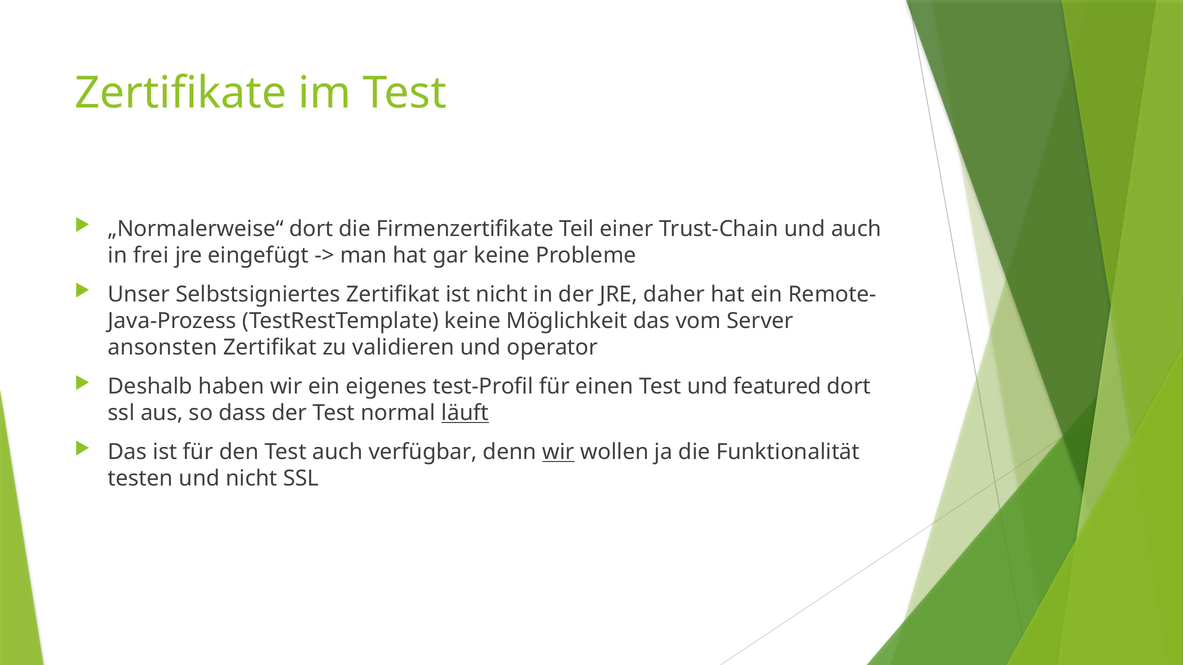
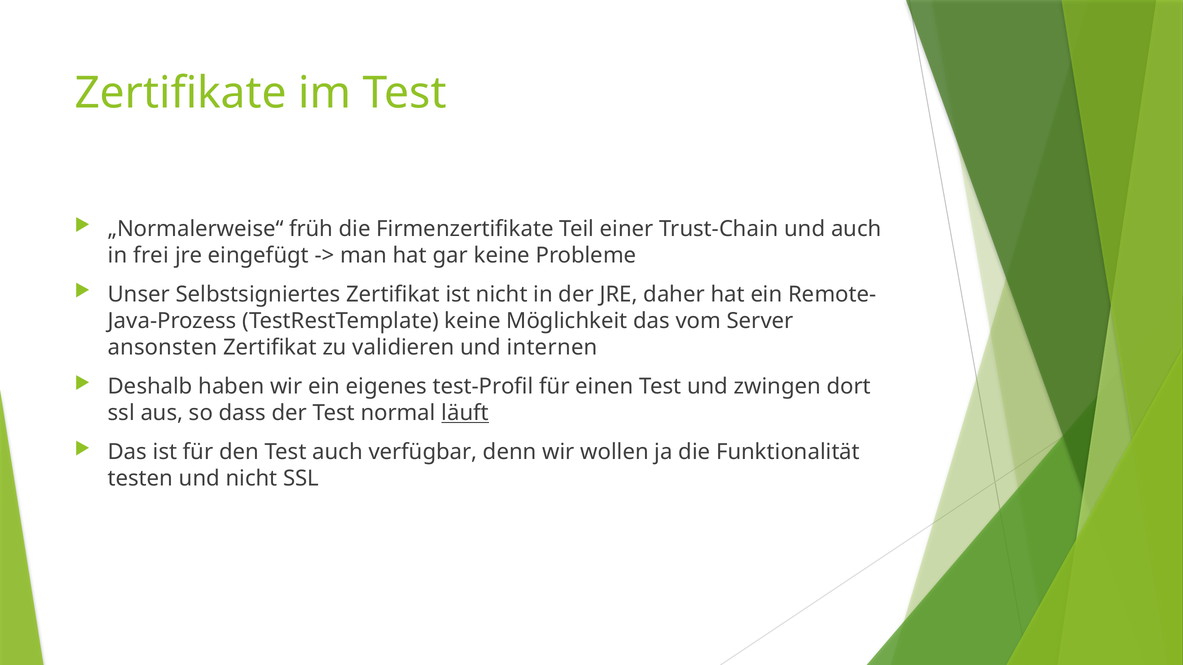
„Normalerweise“ dort: dort -> früh
operator: operator -> internen
featured: featured -> zwingen
wir at (558, 452) underline: present -> none
